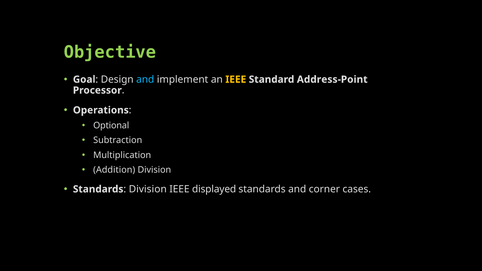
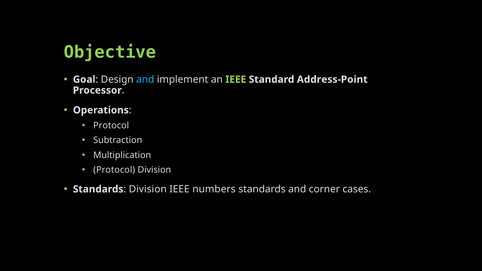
IEEE at (236, 79) colour: yellow -> light green
Optional at (111, 126): Optional -> Protocol
Addition at (114, 170): Addition -> Protocol
displayed: displayed -> numbers
